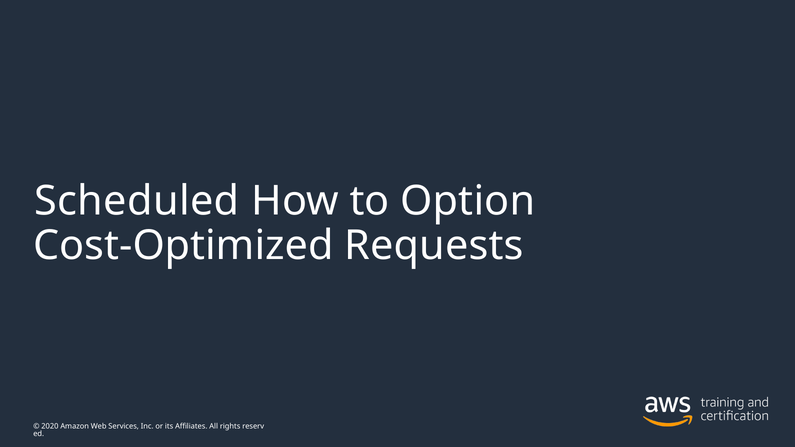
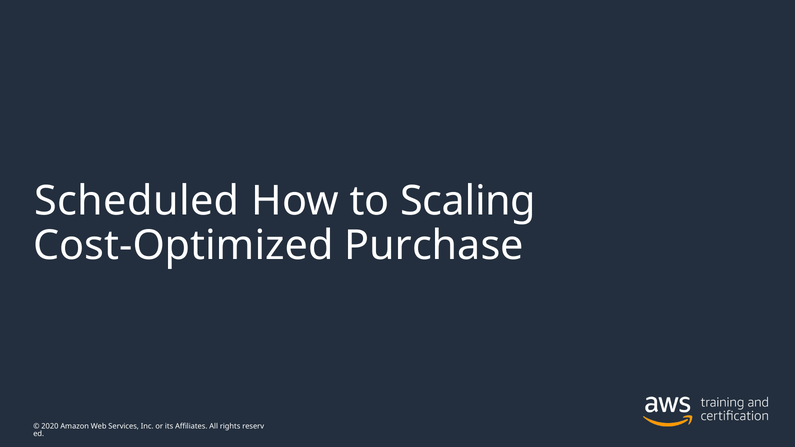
Option: Option -> Scaling
Requests: Requests -> Purchase
